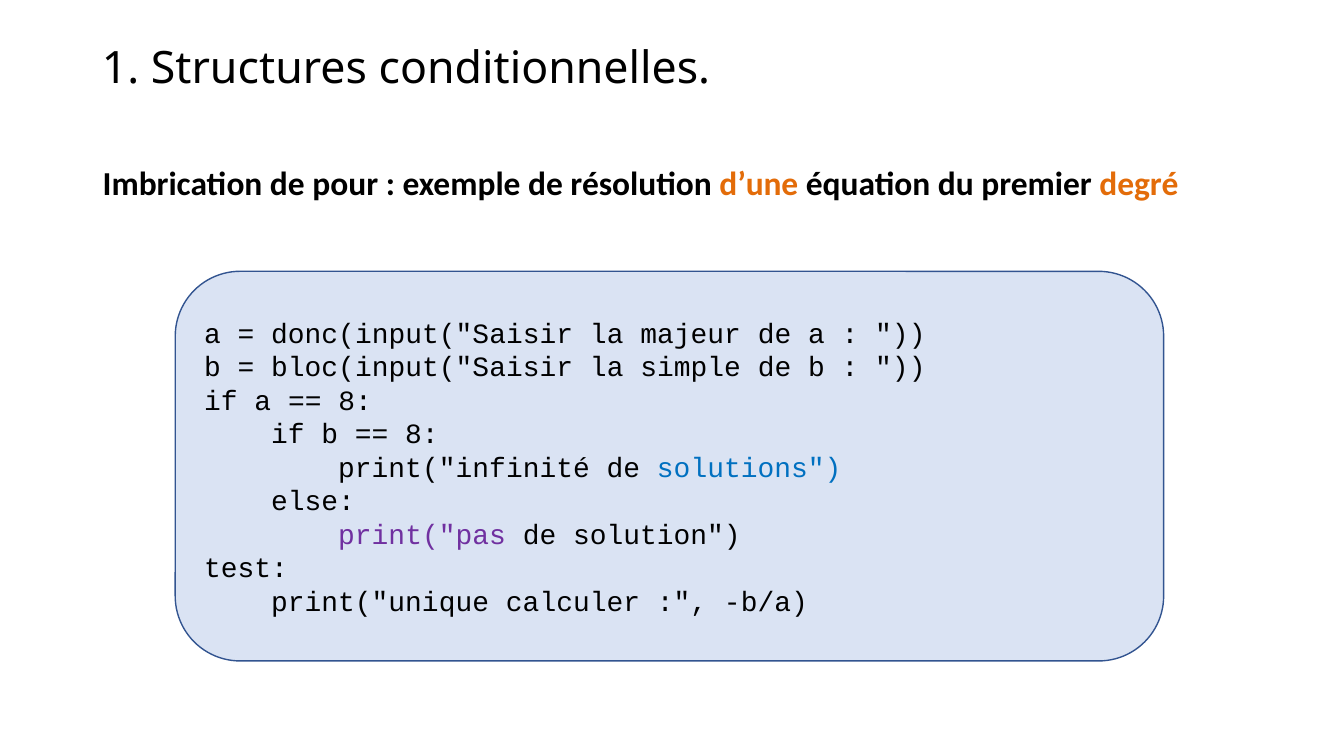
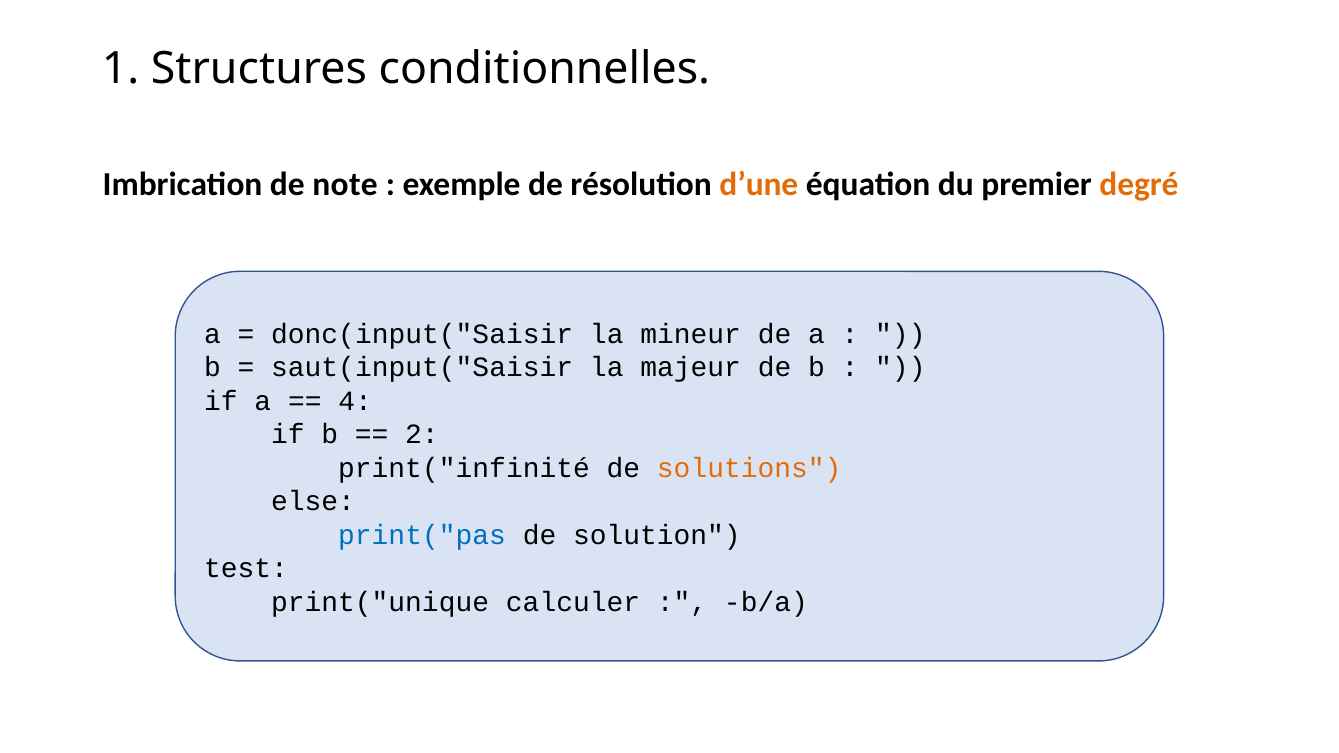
pour: pour -> note
majeur: majeur -> mineur
bloc(input("Saisir: bloc(input("Saisir -> saut(input("Saisir
simple: simple -> majeur
8 at (355, 401): 8 -> 4
8 at (422, 435): 8 -> 2
solutions colour: blue -> orange
print("pas colour: purple -> blue
